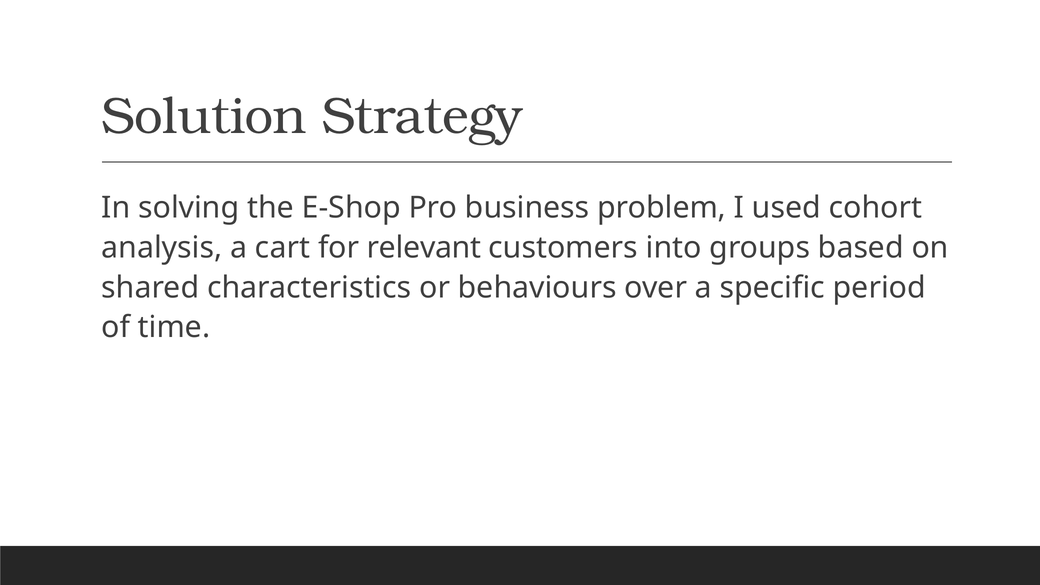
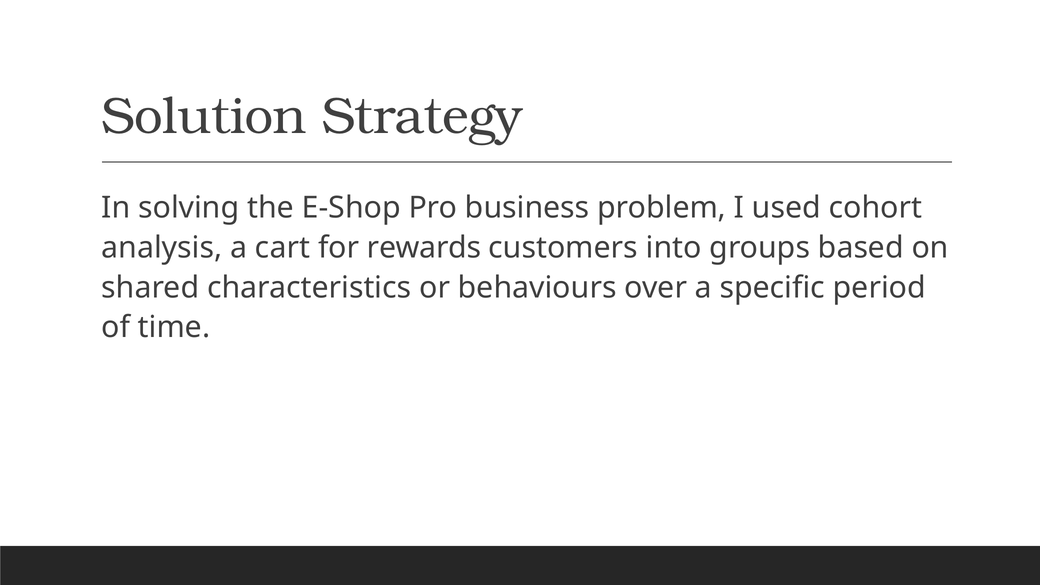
relevant: relevant -> rewards
